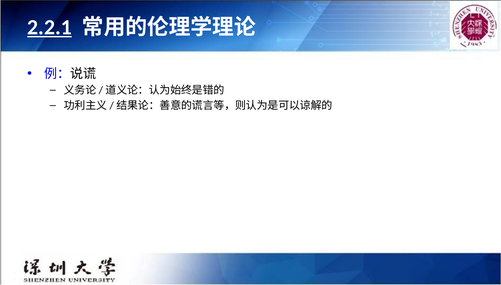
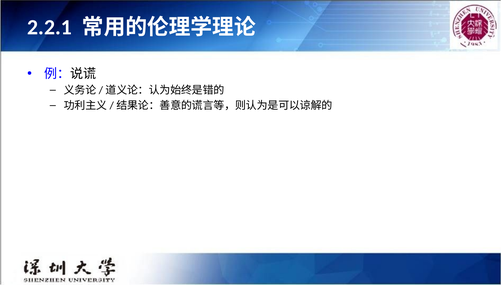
2.2.1 underline: present -> none
